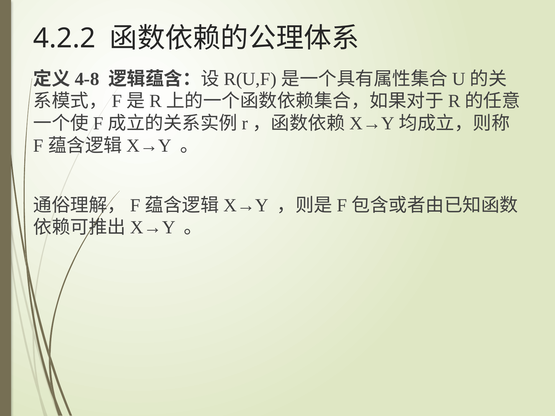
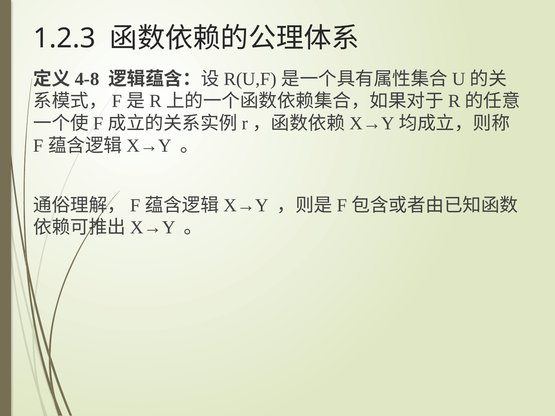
4.2.2: 4.2.2 -> 1.2.3
